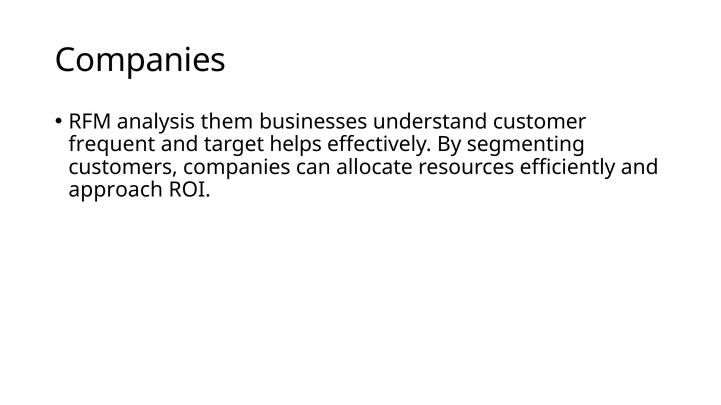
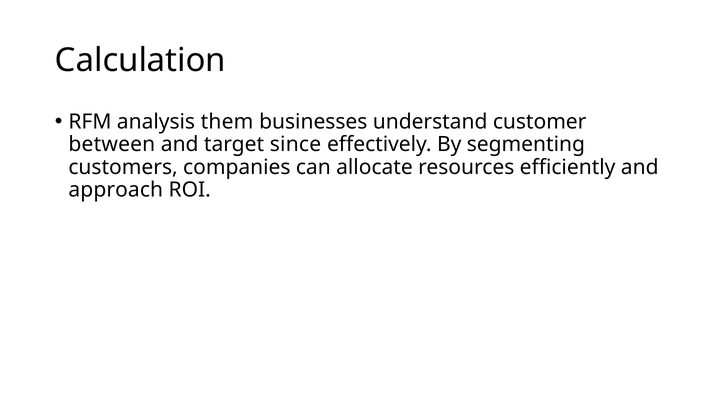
Companies at (140, 61): Companies -> Calculation
frequent: frequent -> between
helps: helps -> since
